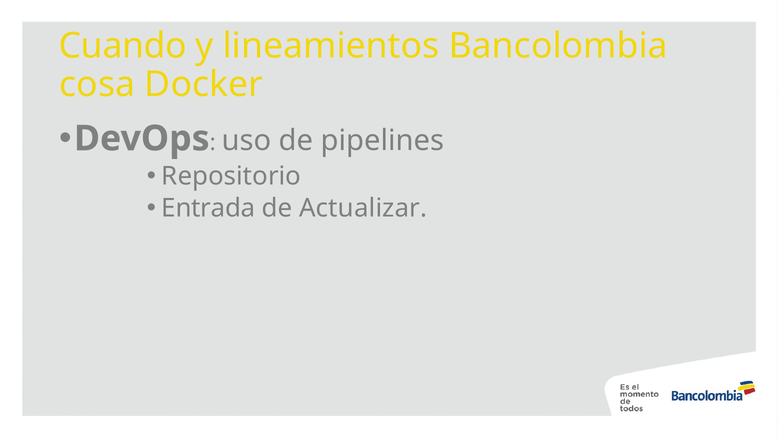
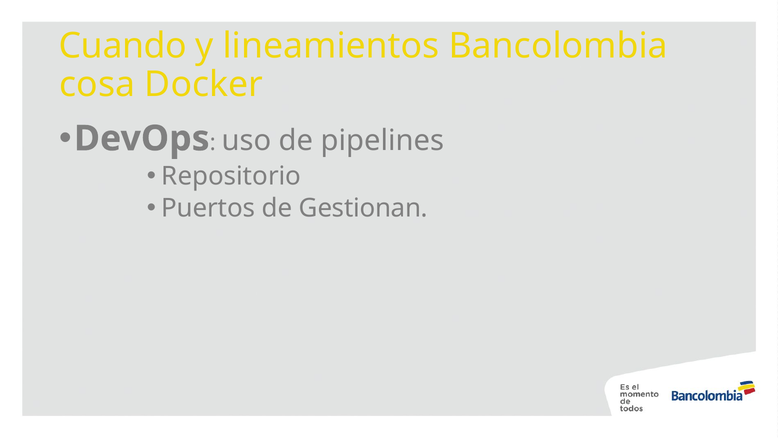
Entrada: Entrada -> Puertos
Actualizar: Actualizar -> Gestionan
